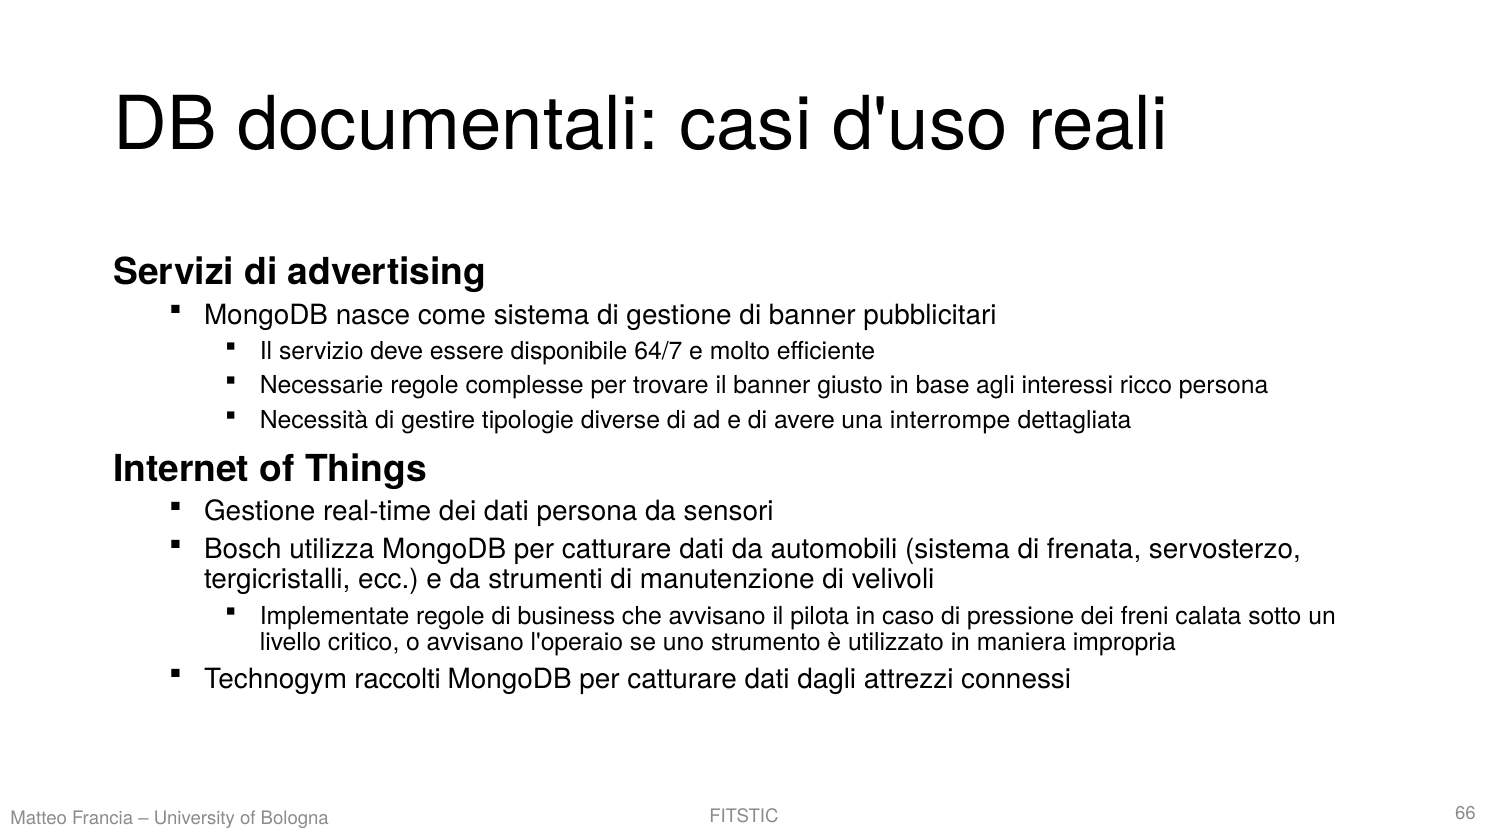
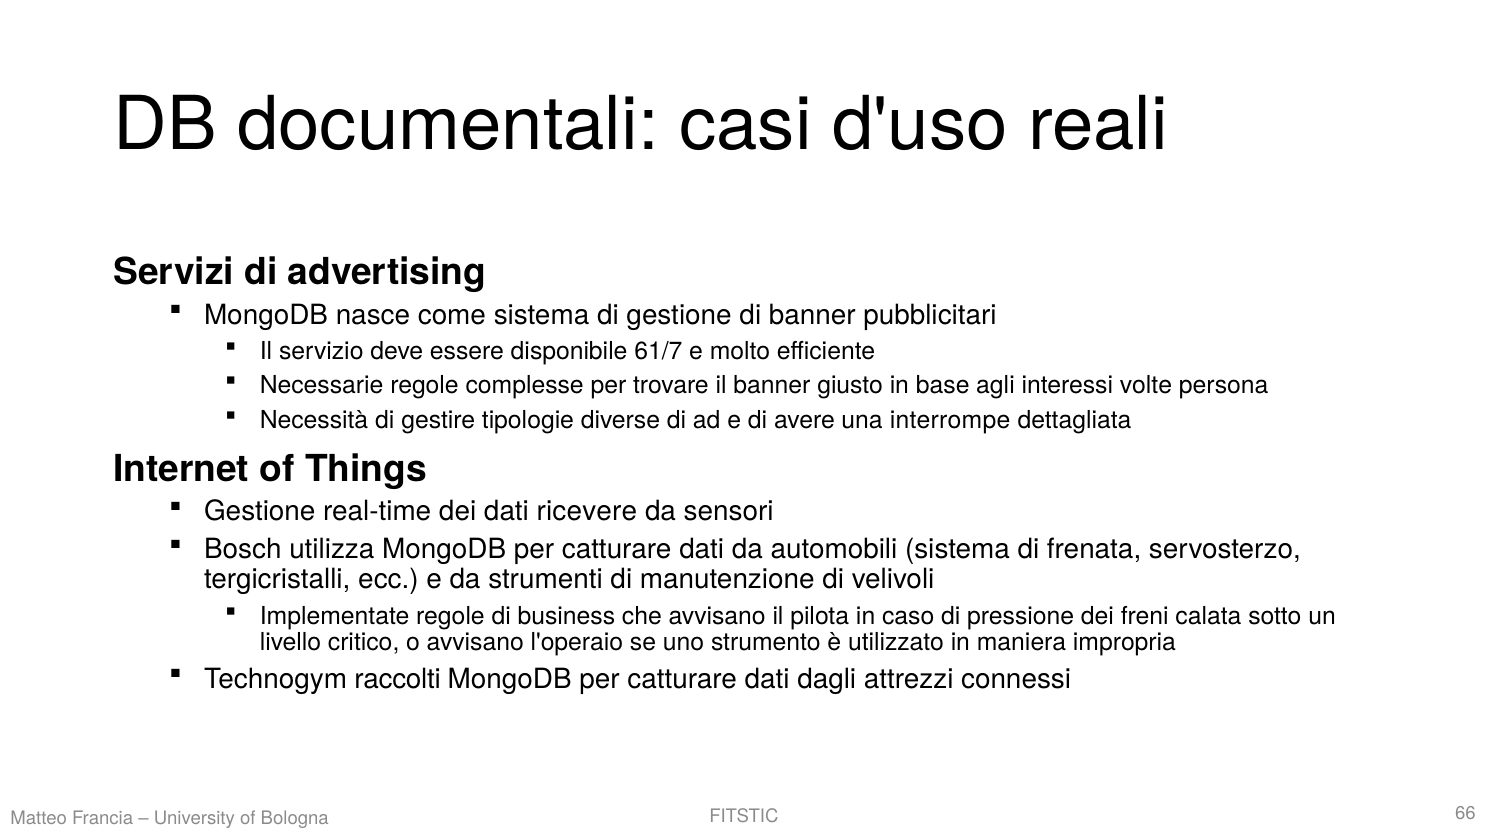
64/7: 64/7 -> 61/7
ricco: ricco -> volte
dati persona: persona -> ricevere
